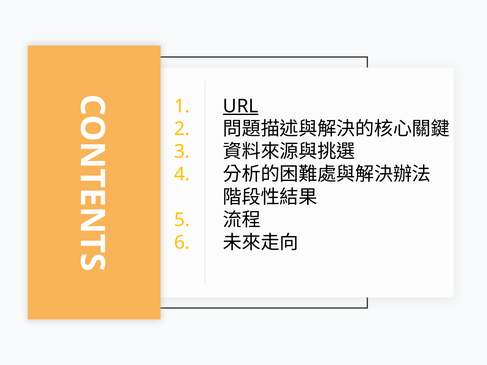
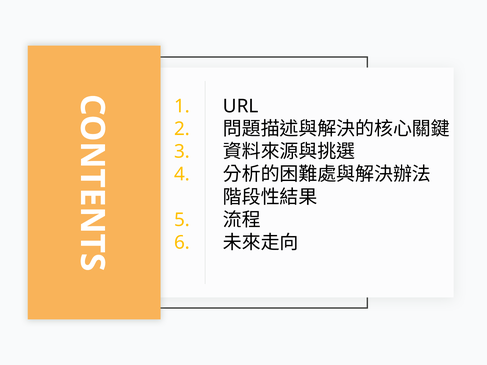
URL underline: present -> none
